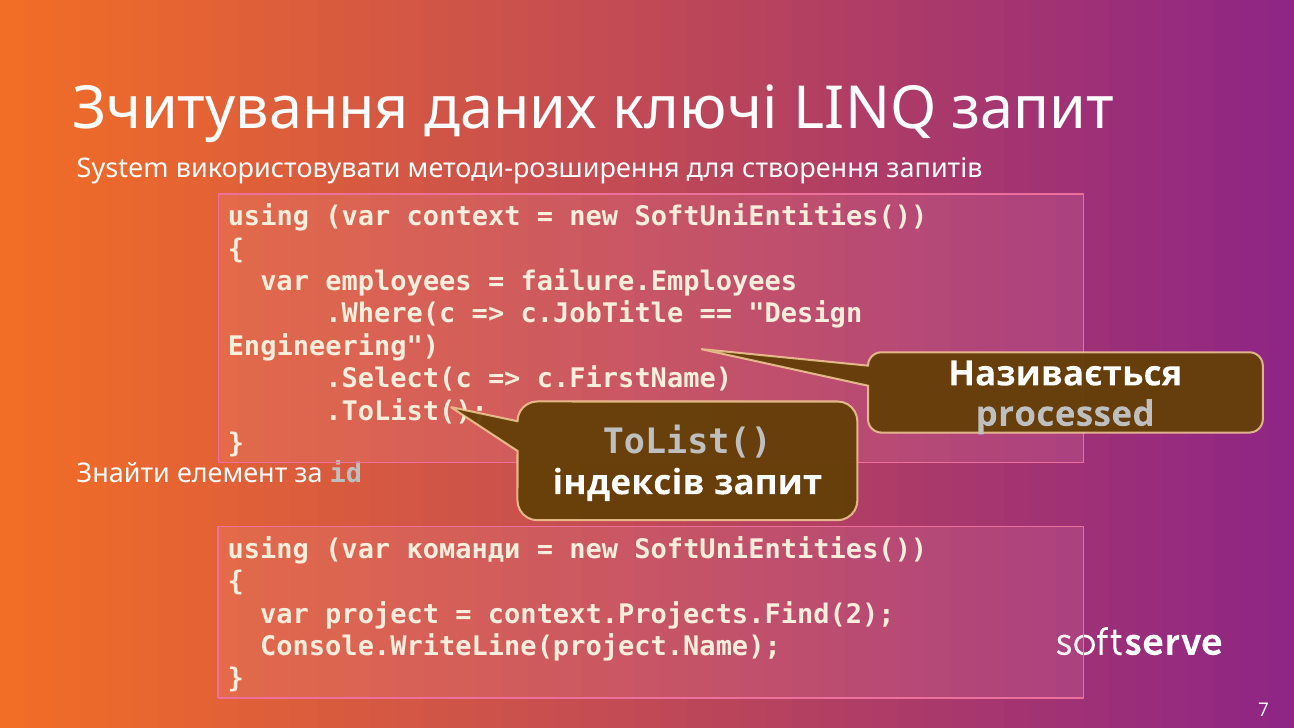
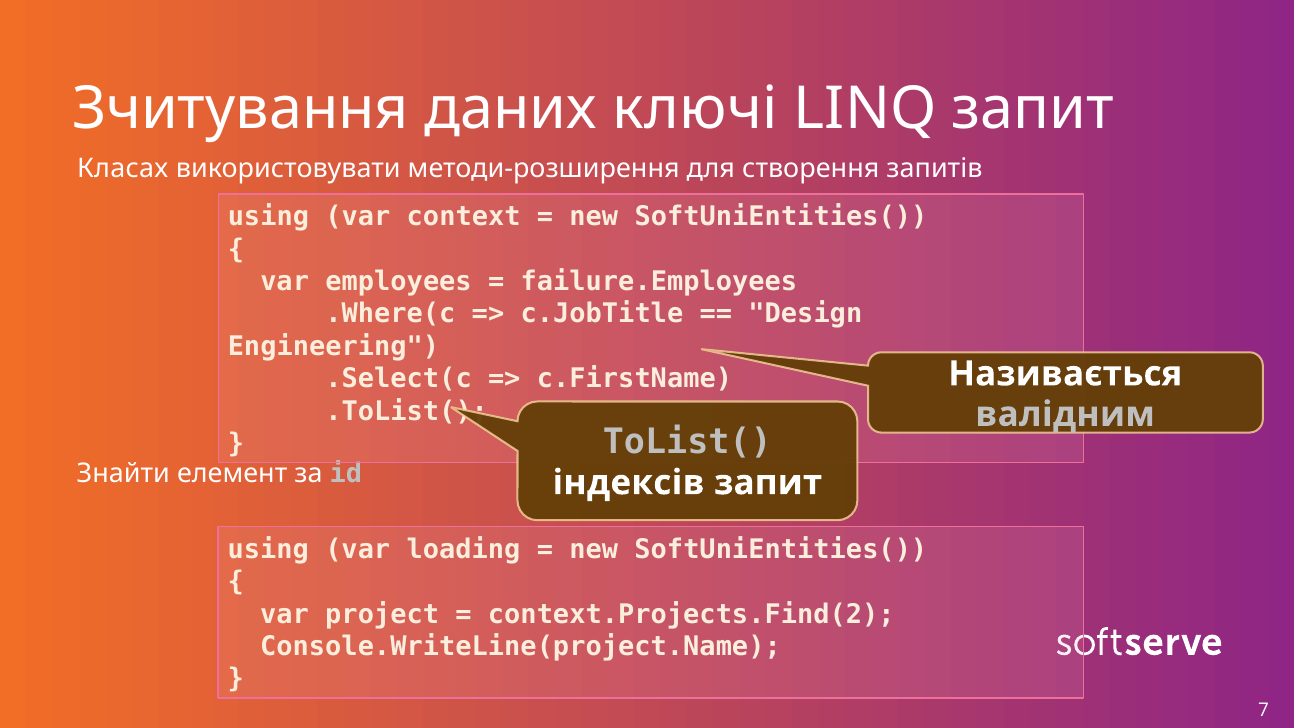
System: System -> Класах
processed: processed -> валідним
команди: команди -> loading
